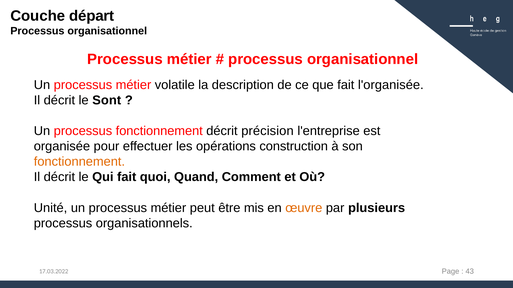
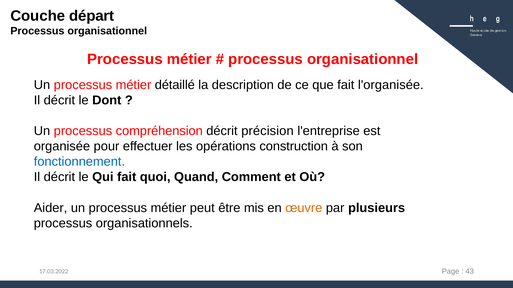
volatile: volatile -> détaillé
Sont: Sont -> Dont
processus fonctionnement: fonctionnement -> compréhension
fonctionnement at (79, 162) colour: orange -> blue
Unité: Unité -> Aider
